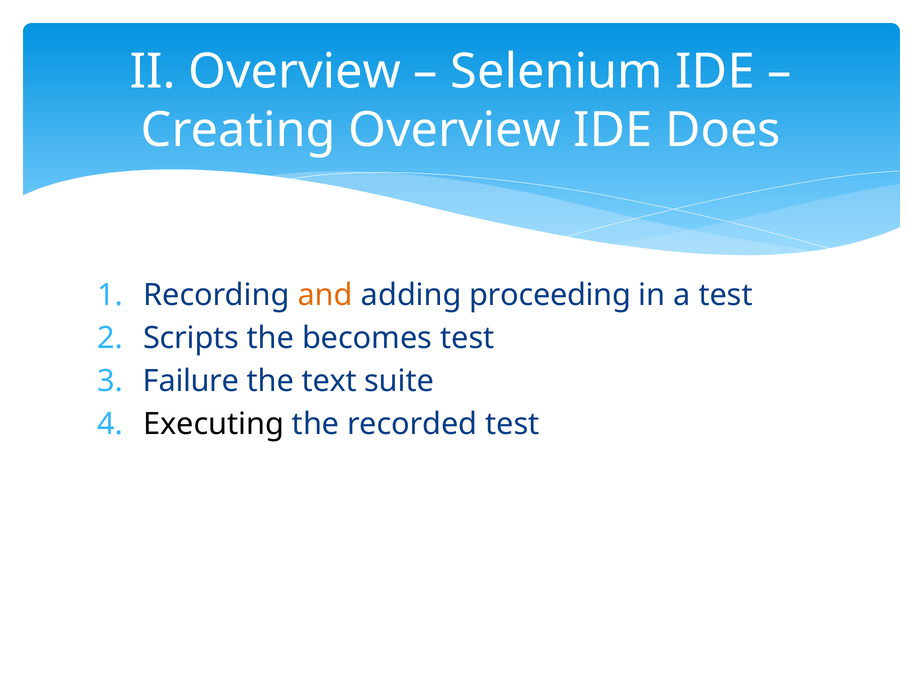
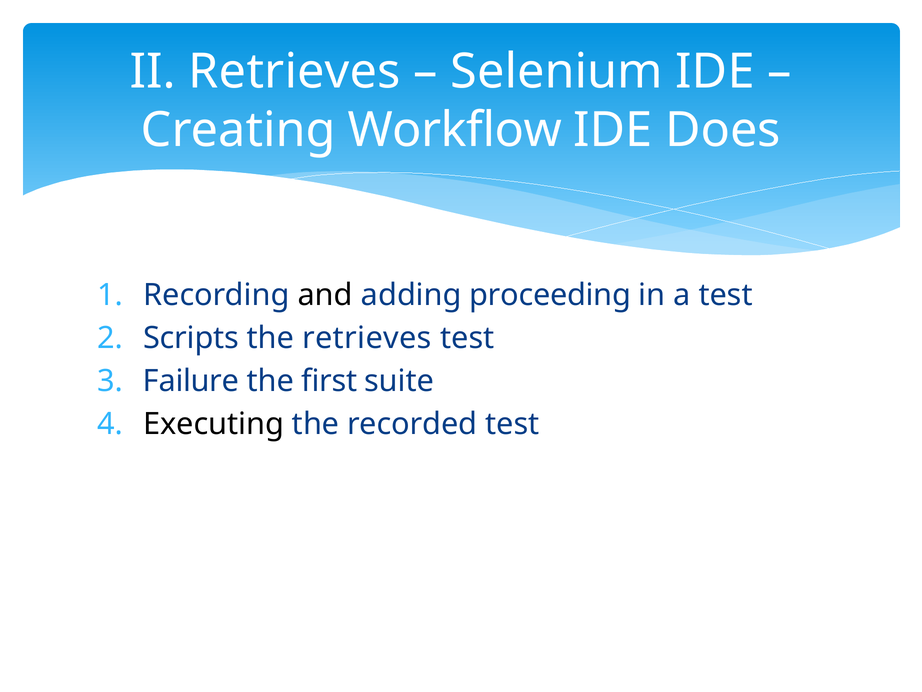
II Overview: Overview -> Retrieves
Creating Overview: Overview -> Workflow
and colour: orange -> black
the becomes: becomes -> retrieves
text: text -> first
